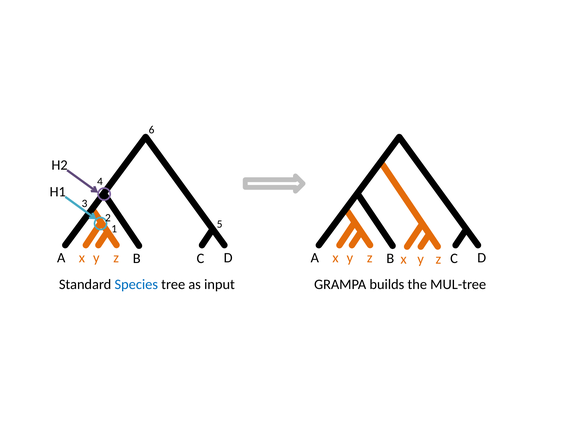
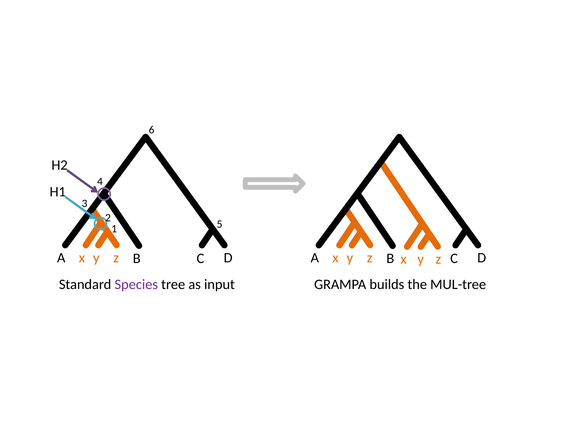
Species colour: blue -> purple
